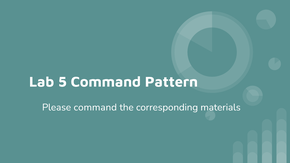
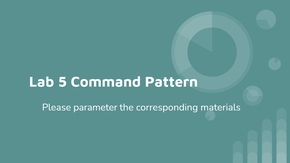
Please command: command -> parameter
